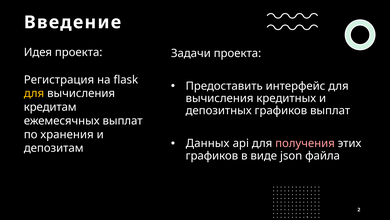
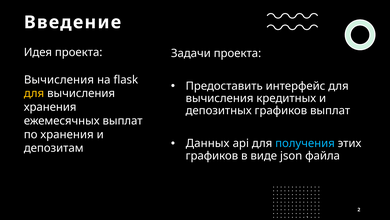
Регистрация at (59, 80): Регистрация -> Вычисления
кредитам at (50, 107): кредитам -> хранения
получения colour: pink -> light blue
